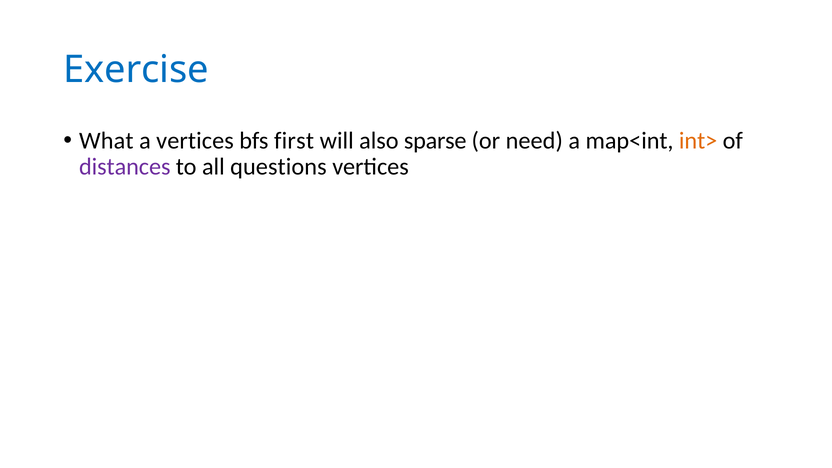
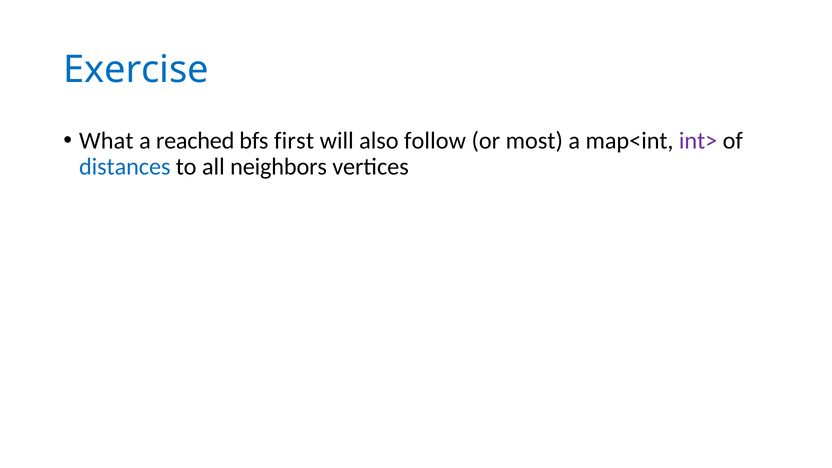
a vertices: vertices -> reached
sparse: sparse -> follow
need: need -> most
int> colour: orange -> purple
distances colour: purple -> blue
questions: questions -> neighbors
